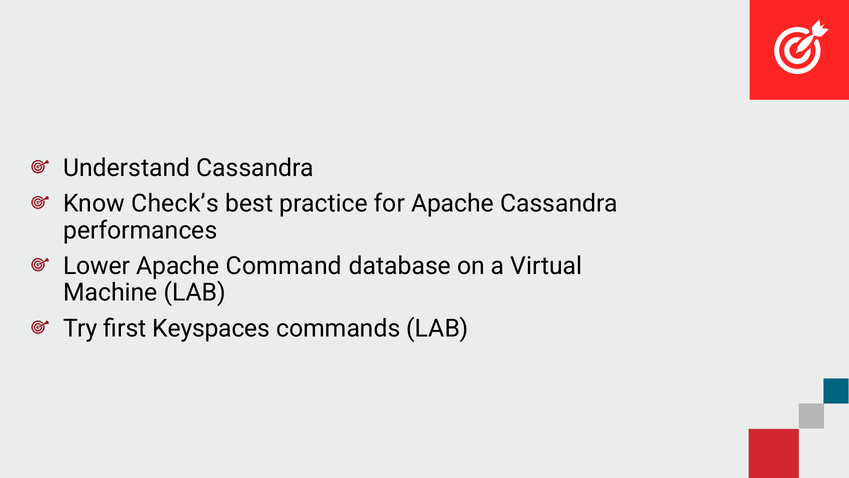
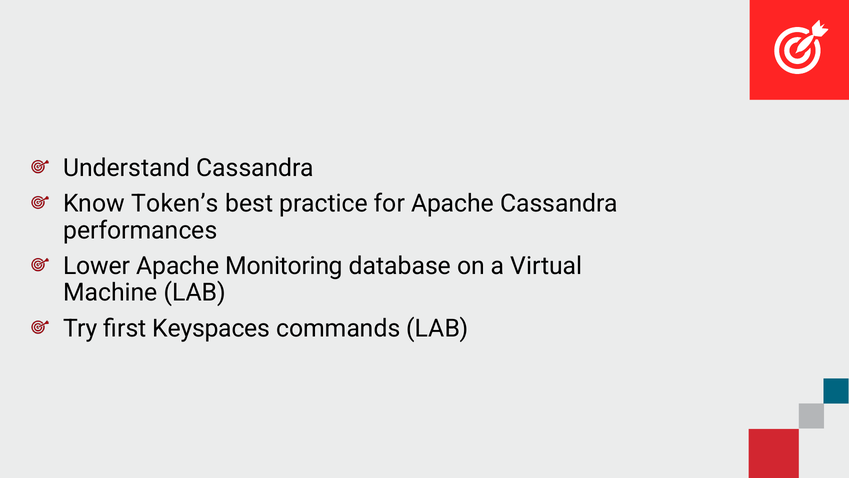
Check’s: Check’s -> Token’s
Command: Command -> Monitoring
